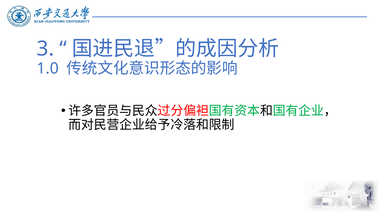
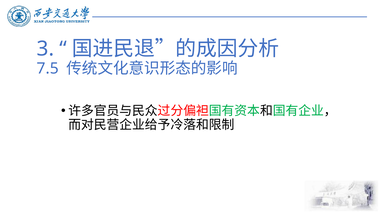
1.0: 1.0 -> 7.5
